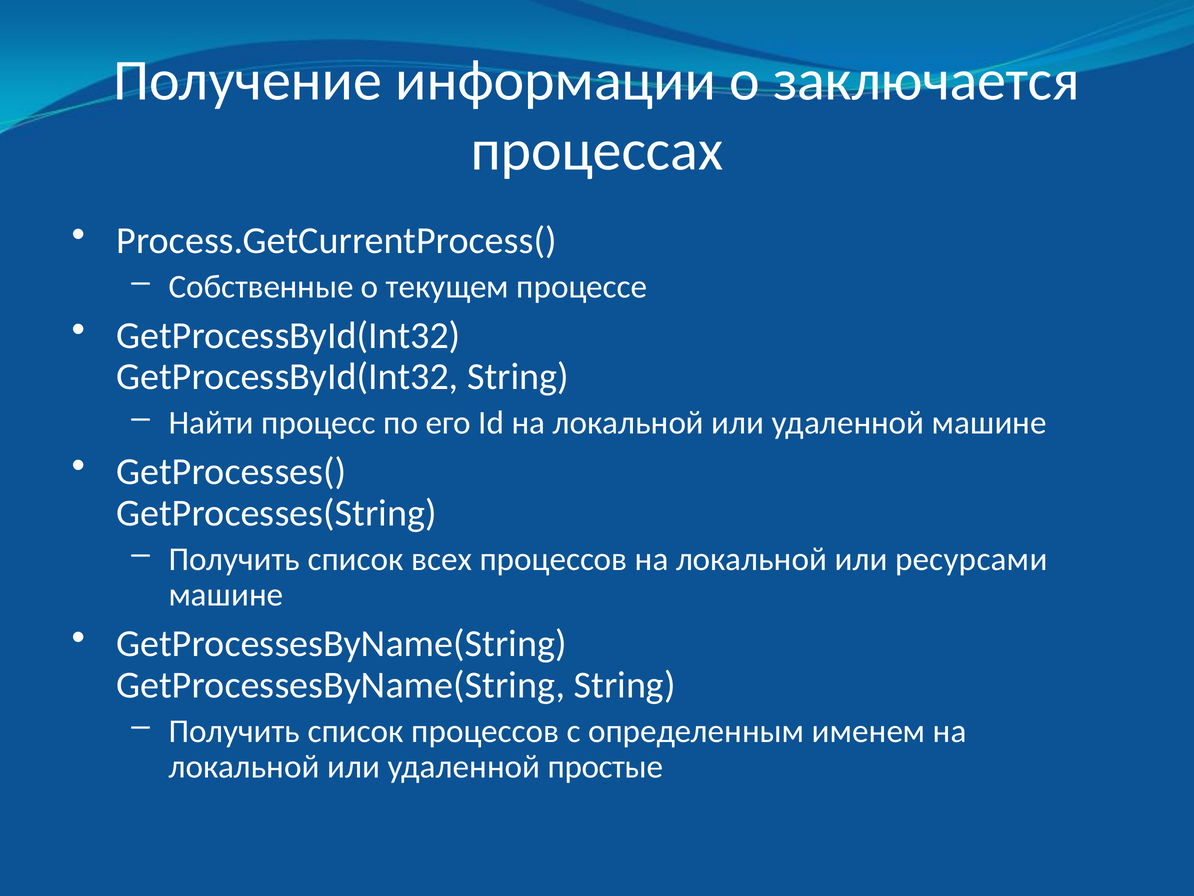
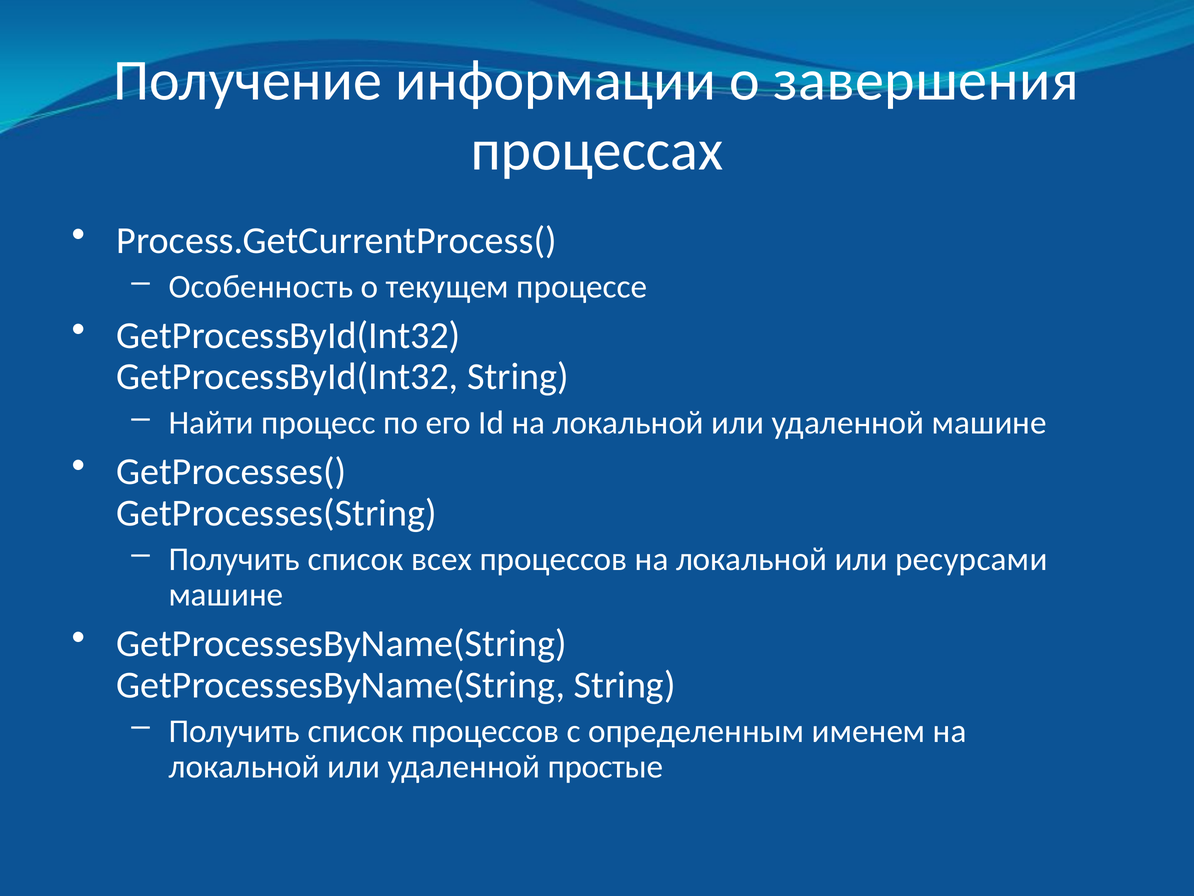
заключается: заключается -> завершения
Собственные: Собственные -> Особенность
